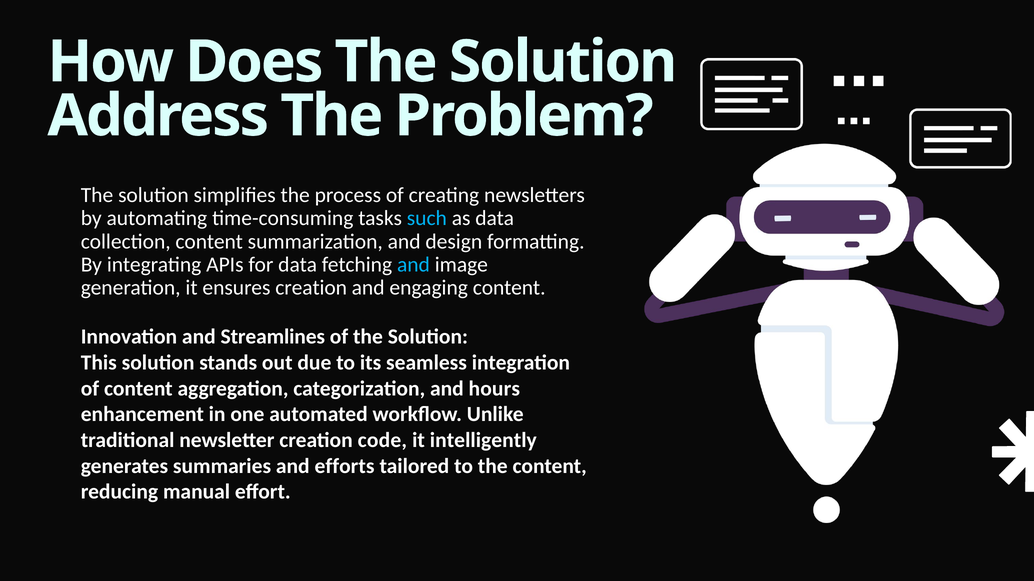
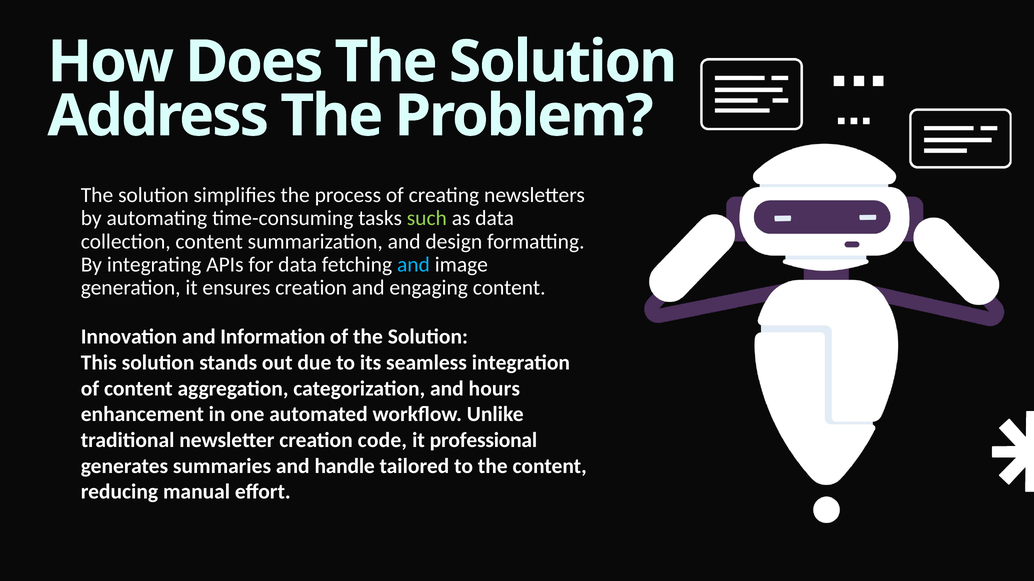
such colour: light blue -> light green
Streamlines: Streamlines -> Information
intelligently: intelligently -> professional
efforts: efforts -> handle
